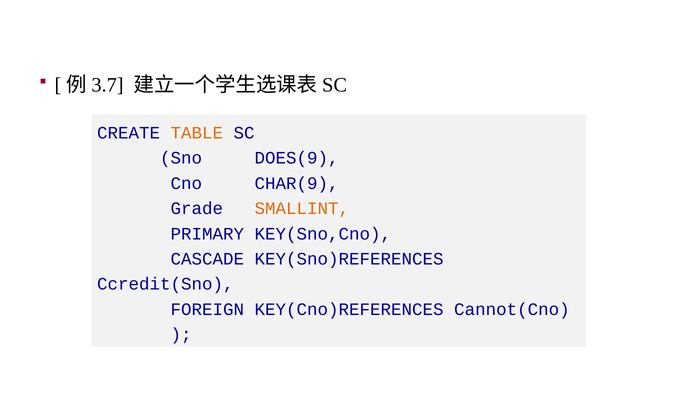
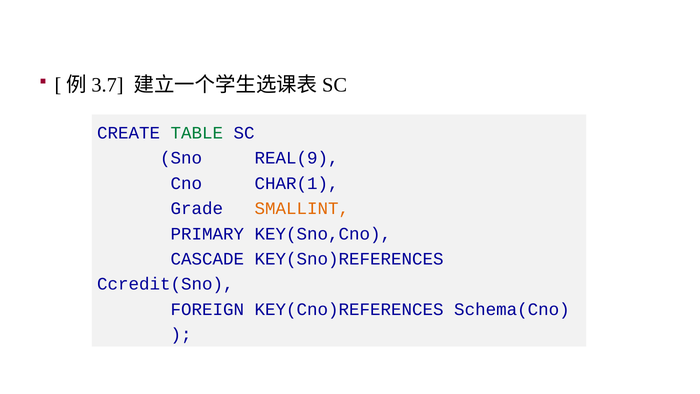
TABLE colour: orange -> green
DOES(9: DOES(9 -> REAL(9
CHAR(9: CHAR(9 -> CHAR(1
Cannot(Cno: Cannot(Cno -> Schema(Cno
